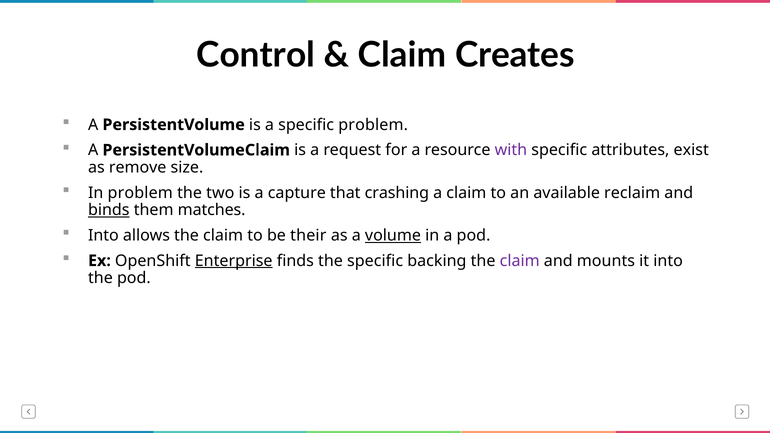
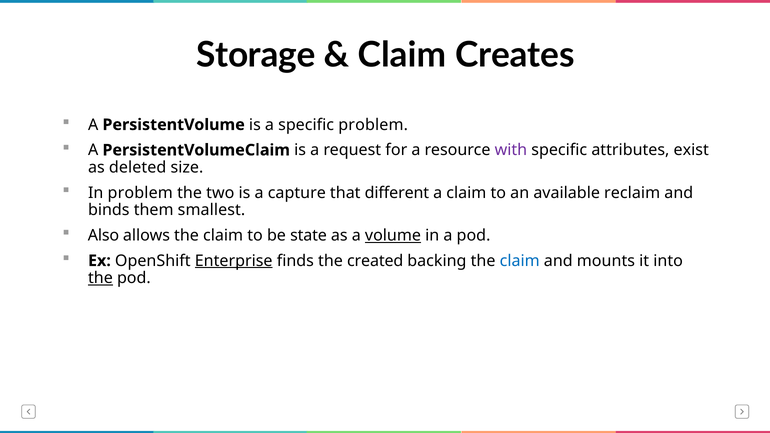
Control: Control -> Storage
remove: remove -> deleted
crashing: crashing -> different
binds underline: present -> none
matches: matches -> smallest
Into at (103, 235): Into -> Also
their: their -> state
the specific: specific -> created
claim at (520, 261) colour: purple -> blue
the at (100, 278) underline: none -> present
